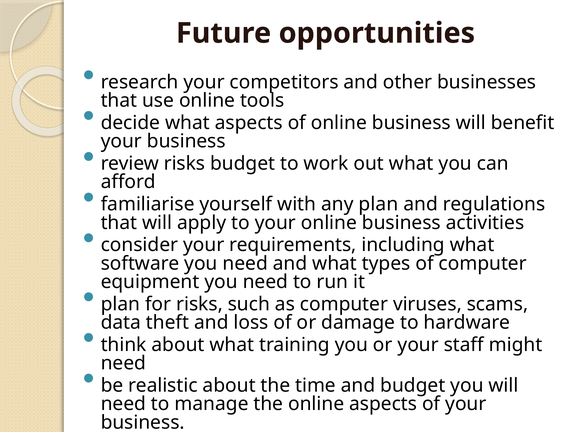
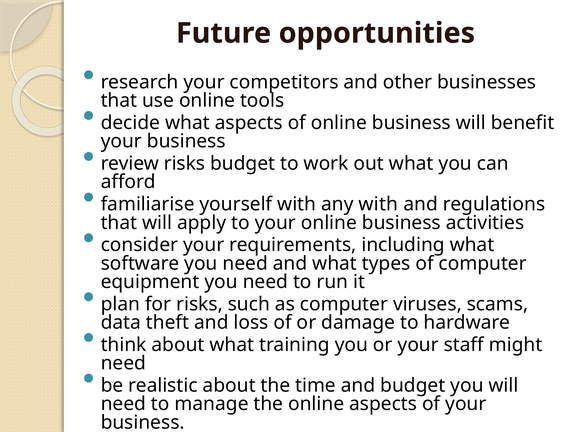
any plan: plan -> with
